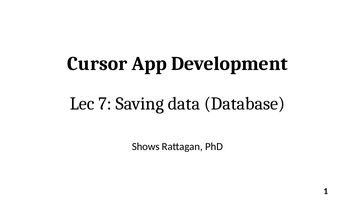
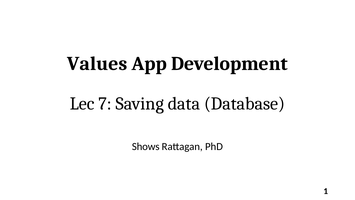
Cursor: Cursor -> Values
